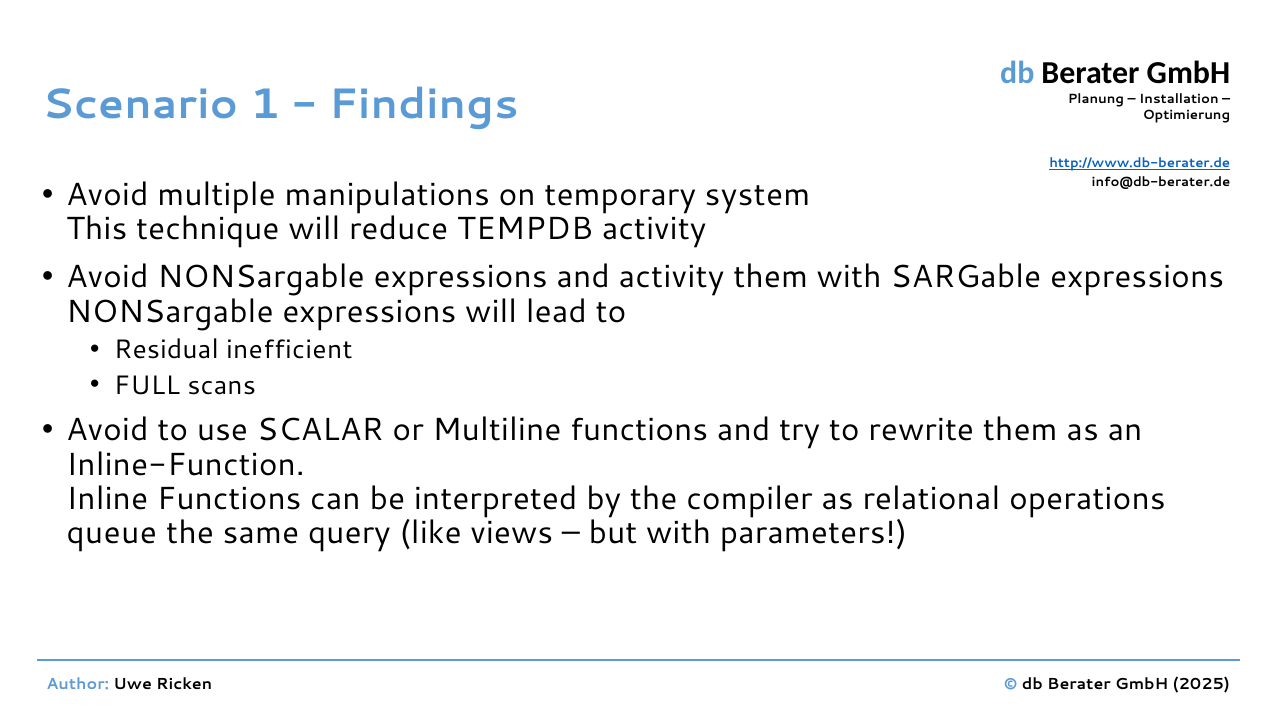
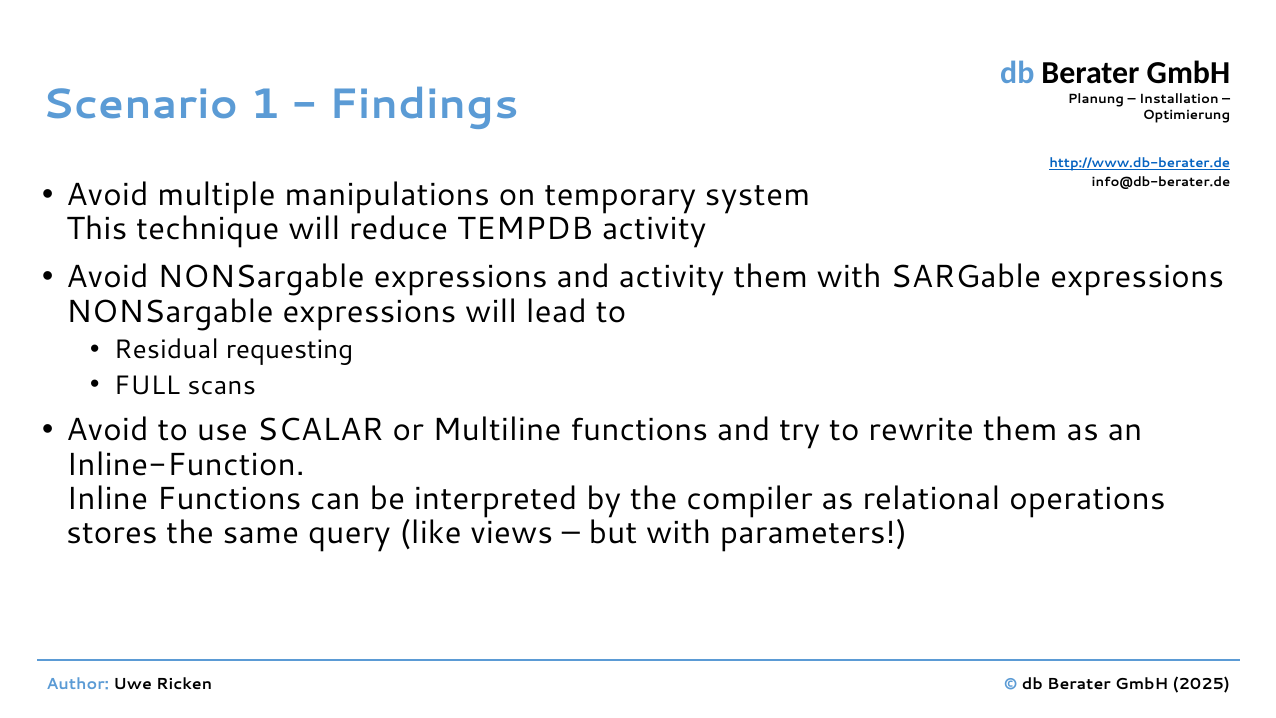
inefficient: inefficient -> requesting
queue: queue -> stores
